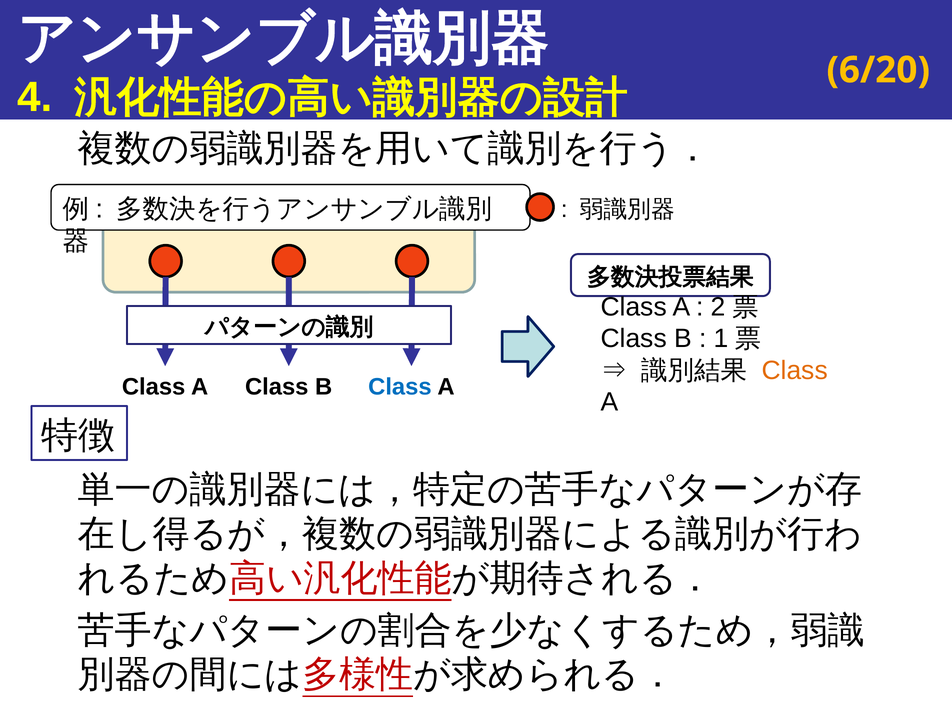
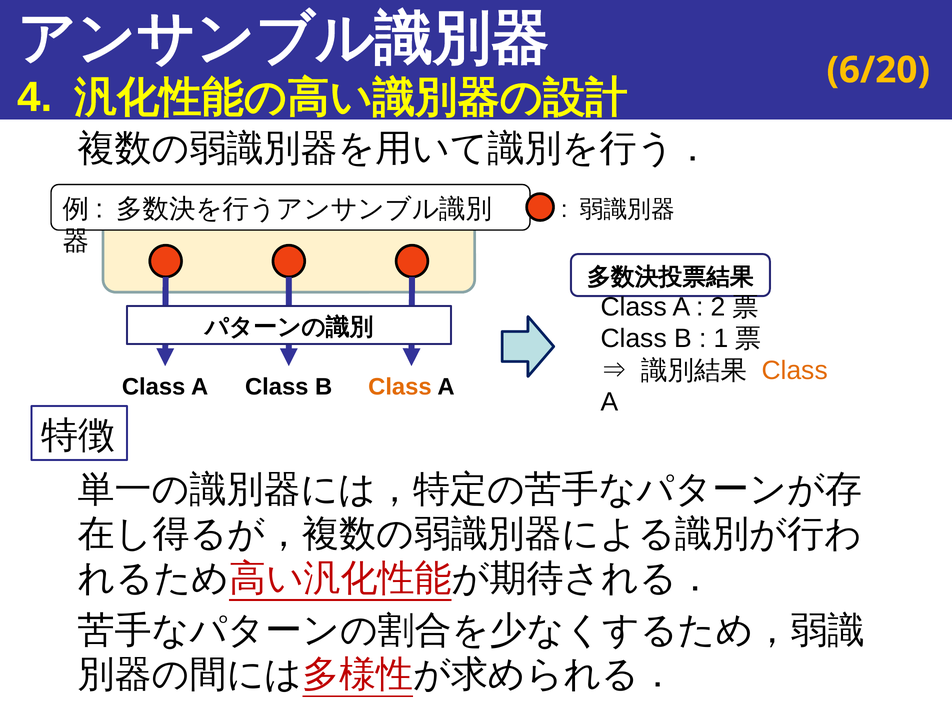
Class at (400, 387) colour: blue -> orange
